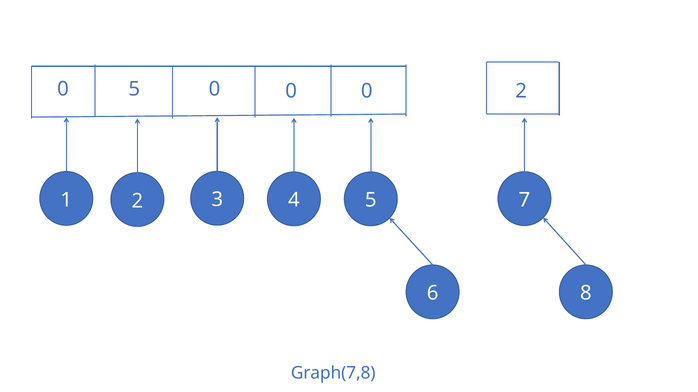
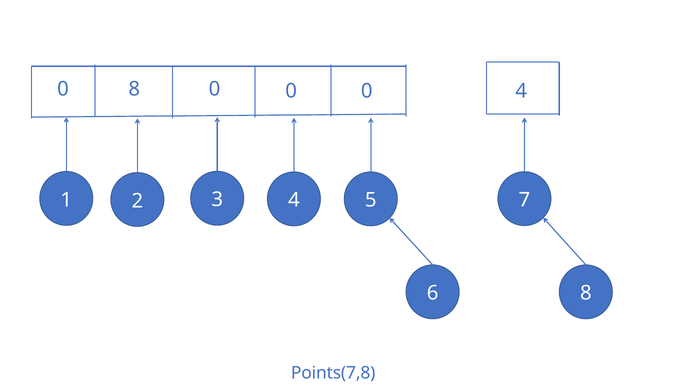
0 5: 5 -> 8
0 2: 2 -> 4
Graph(7,8: Graph(7,8 -> Points(7,8
